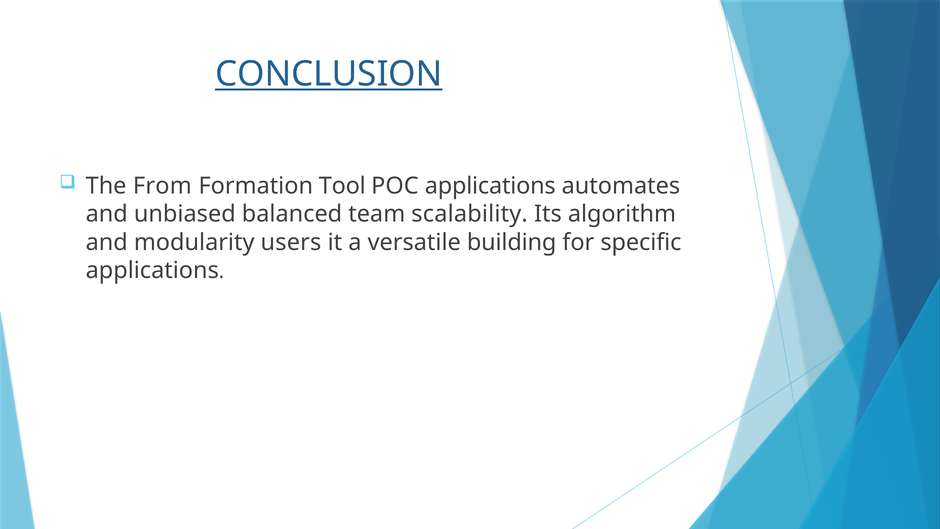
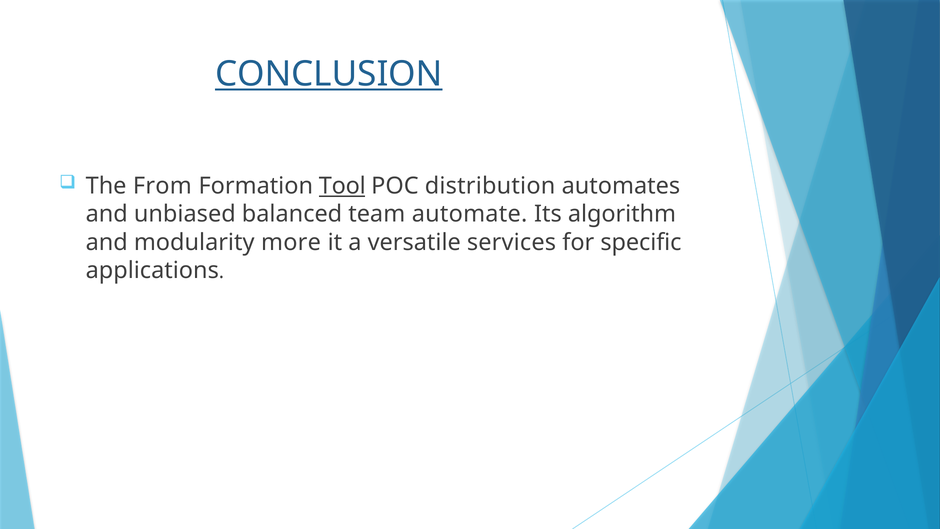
Tool underline: none -> present
POC applications: applications -> distribution
scalability: scalability -> automate
users: users -> more
building: building -> services
